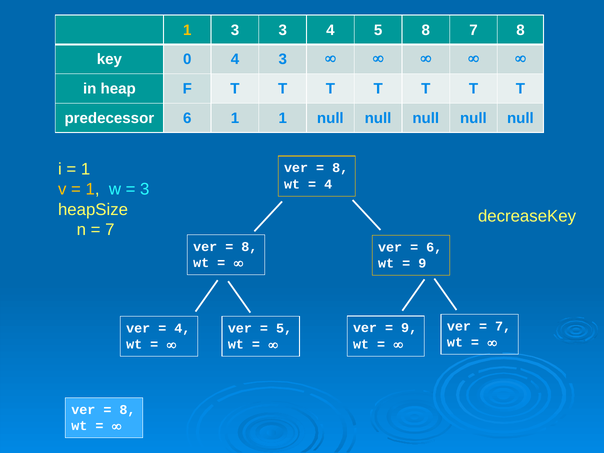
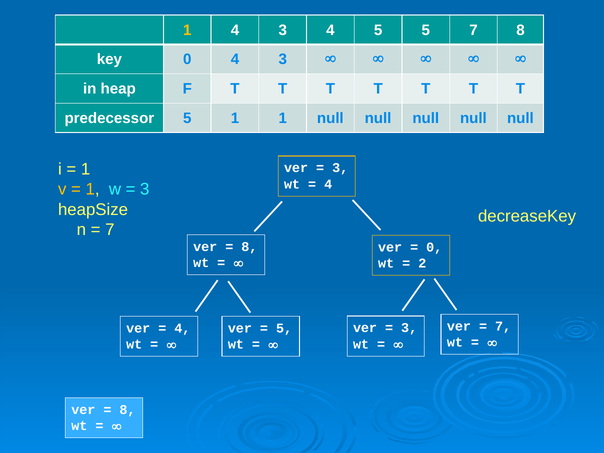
1 3: 3 -> 4
5 8: 8 -> 5
predecessor 6: 6 -> 5
8 at (340, 168): 8 -> 3
6 at (434, 247): 6 -> 0
9 at (422, 263): 9 -> 2
9 at (409, 328): 9 -> 3
